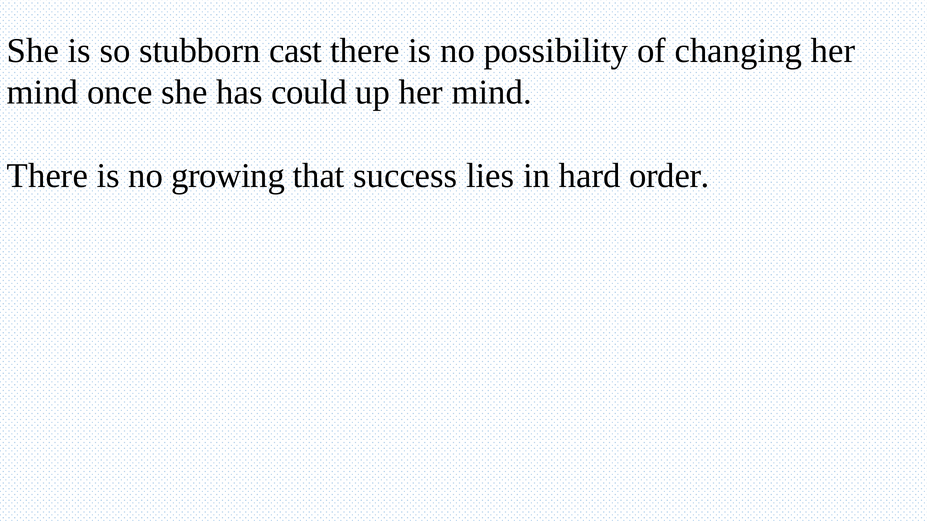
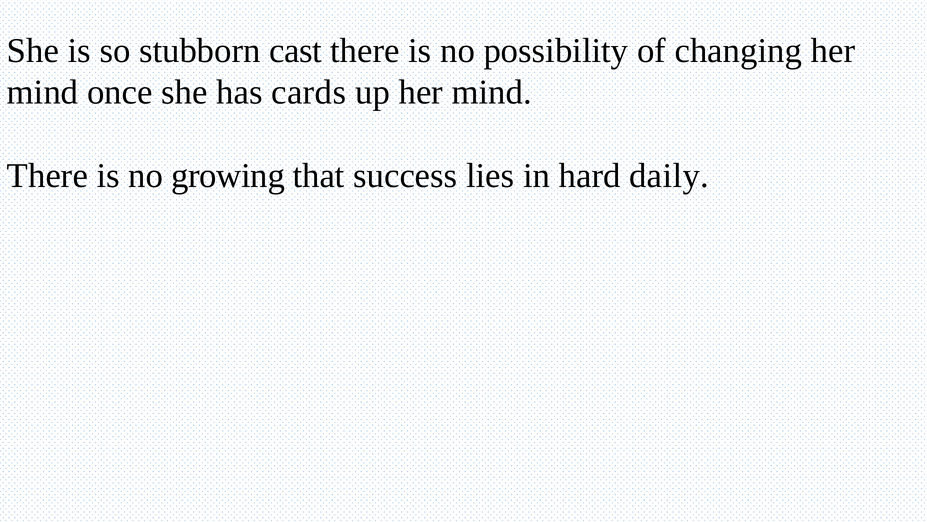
could: could -> cards
order: order -> daily
